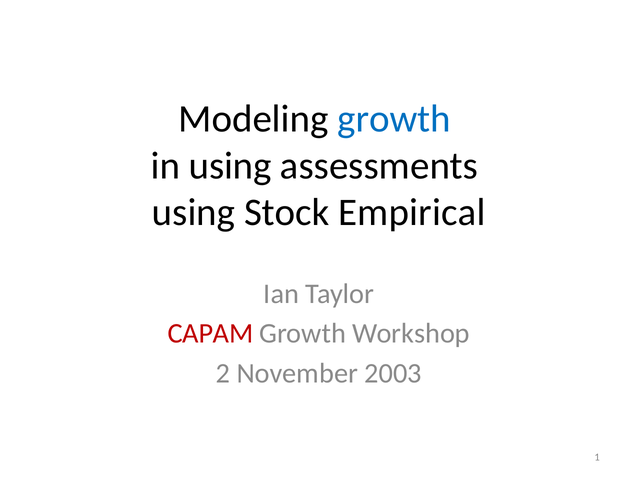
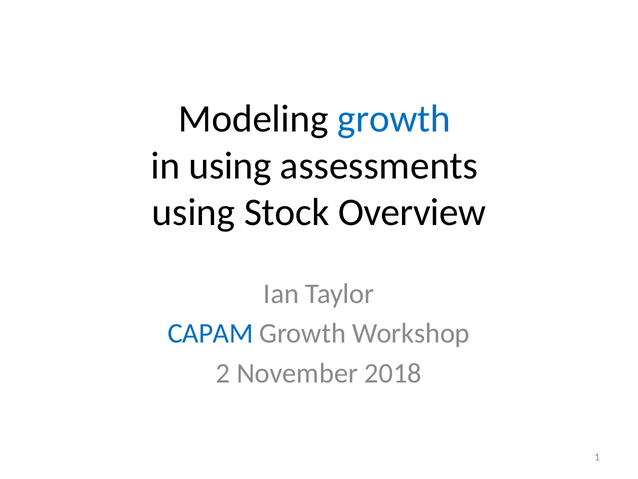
Empirical: Empirical -> Overview
CAPAM colour: red -> blue
2003: 2003 -> 2018
